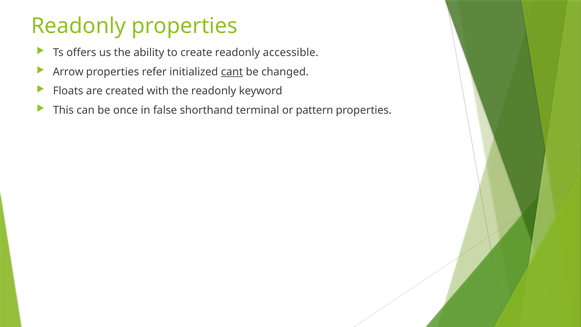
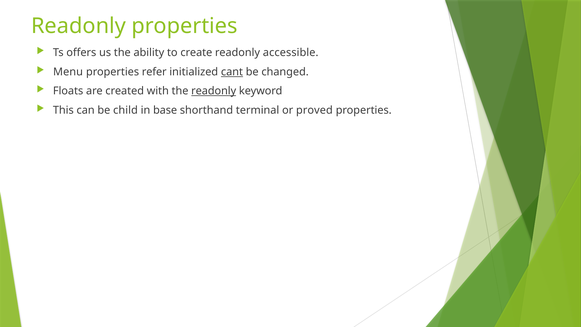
Arrow: Arrow -> Menu
readonly at (214, 91) underline: none -> present
once: once -> child
false: false -> base
pattern: pattern -> proved
